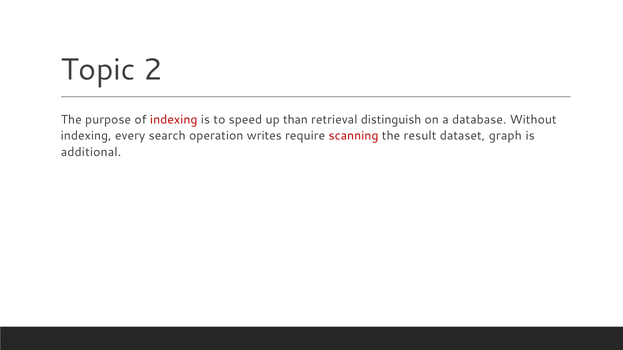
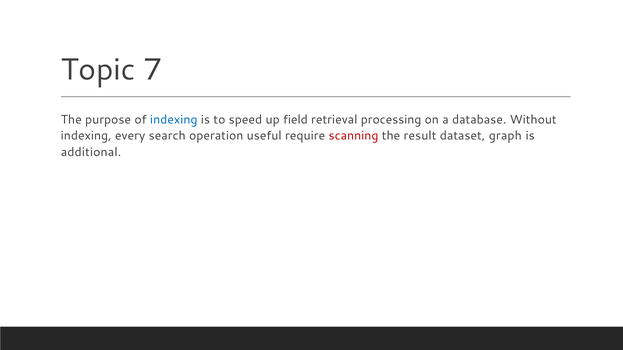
2: 2 -> 7
indexing at (174, 120) colour: red -> blue
than: than -> field
distinguish: distinguish -> processing
writes: writes -> useful
